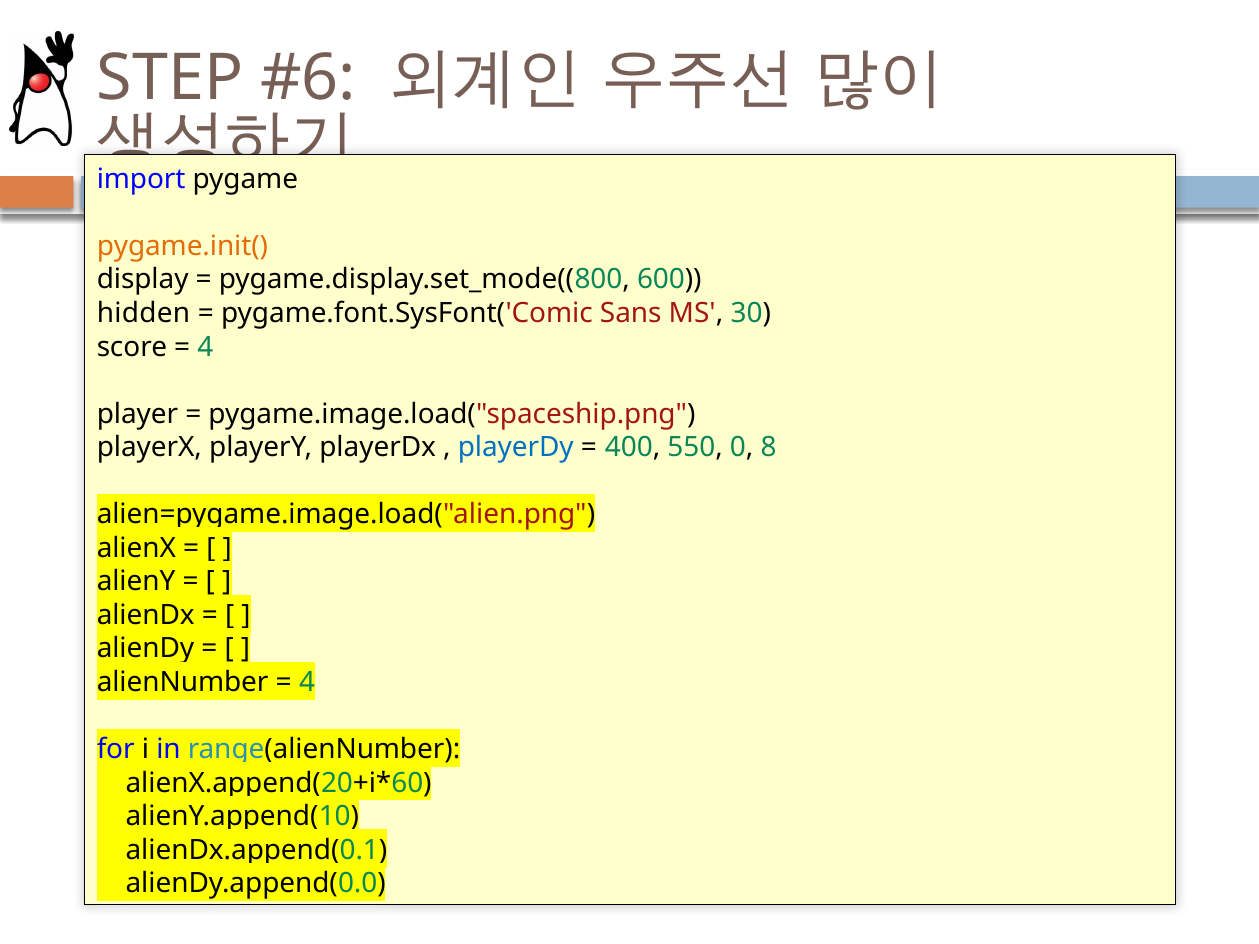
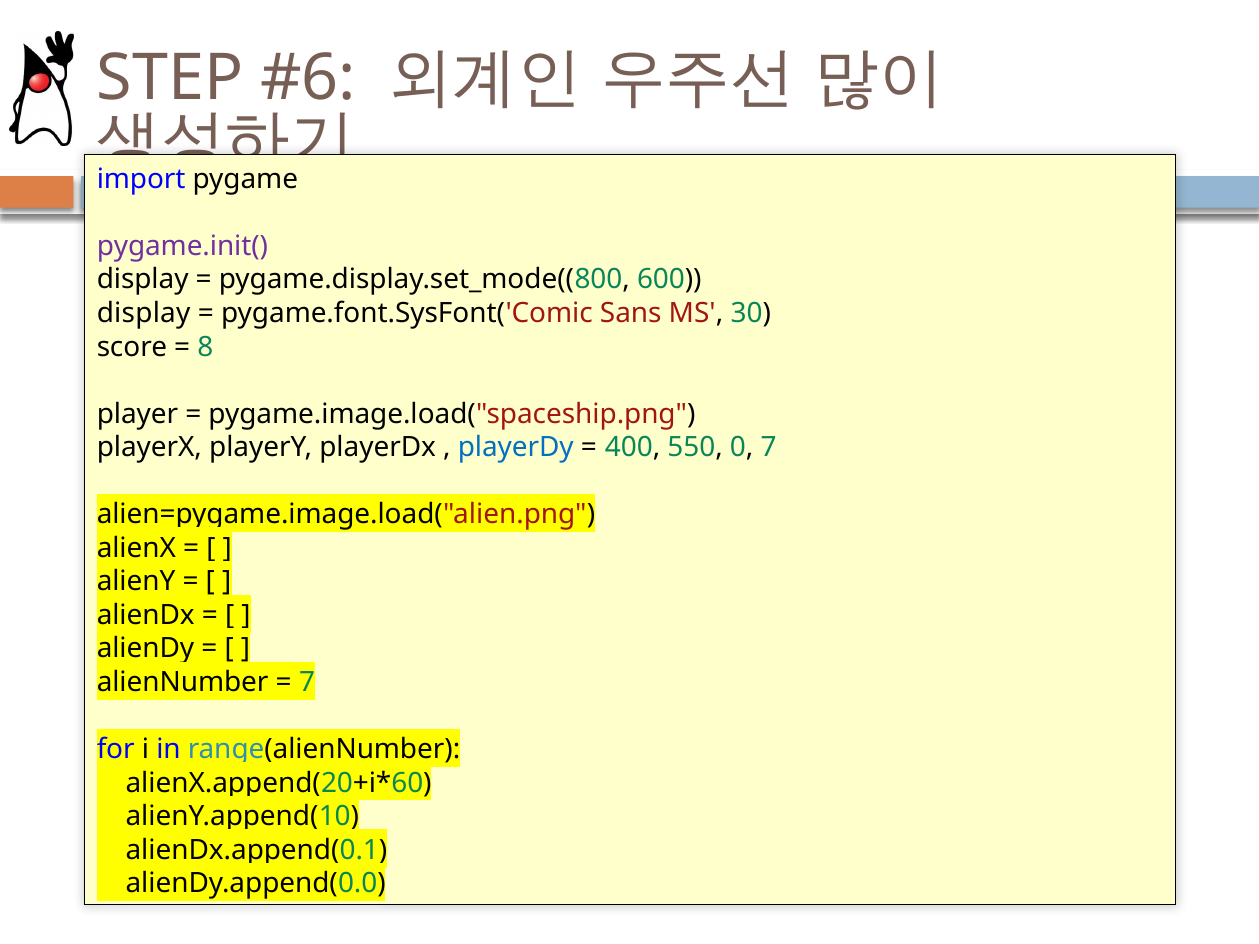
pygame.init( colour: orange -> purple
hidden at (144, 313): hidden -> display
4 at (205, 347): 4 -> 8
0 8: 8 -> 7
4 at (307, 682): 4 -> 7
